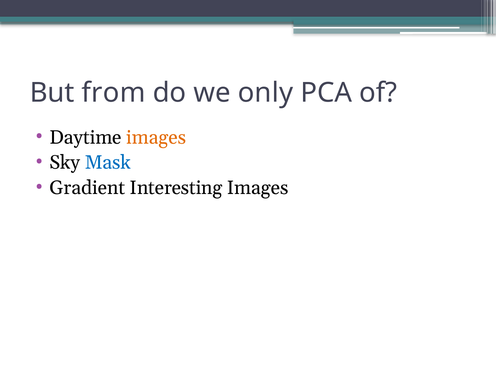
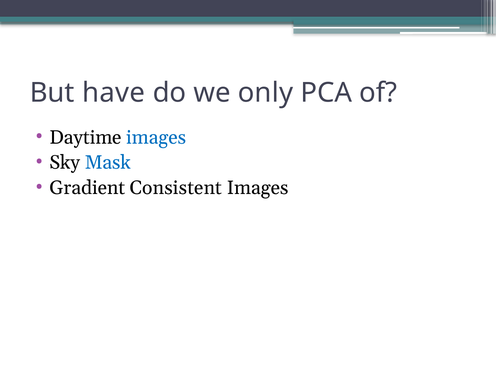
from: from -> have
images at (156, 137) colour: orange -> blue
Interesting: Interesting -> Consistent
